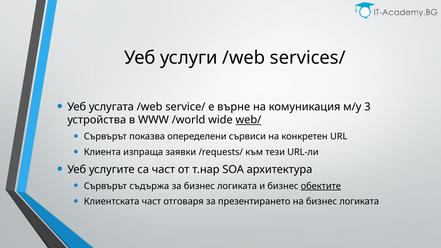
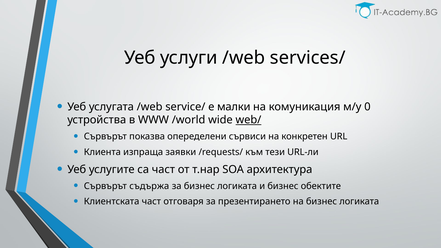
върне: върне -> малки
3: 3 -> 0
обектите underline: present -> none
